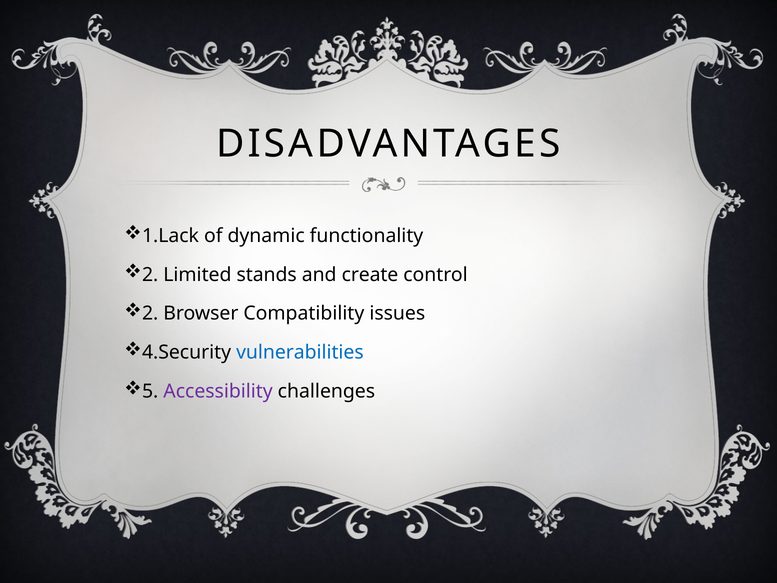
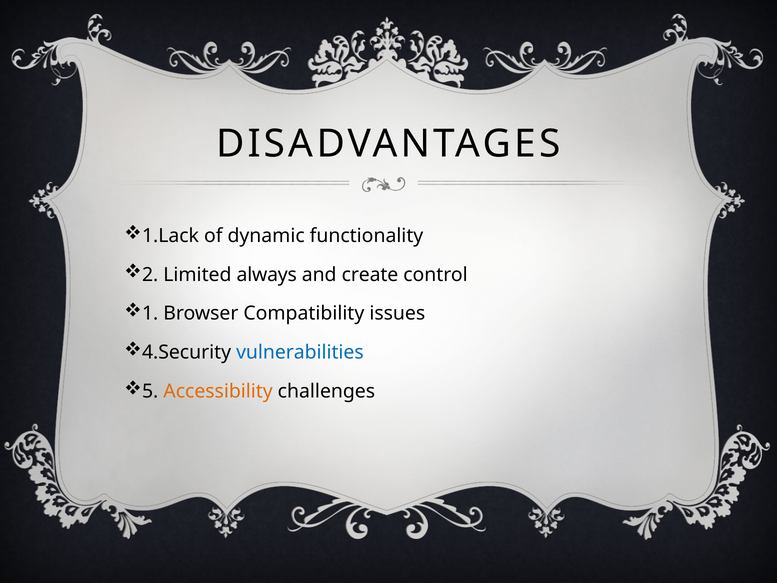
stands: stands -> always
2 at (150, 313): 2 -> 1
Accessibility colour: purple -> orange
